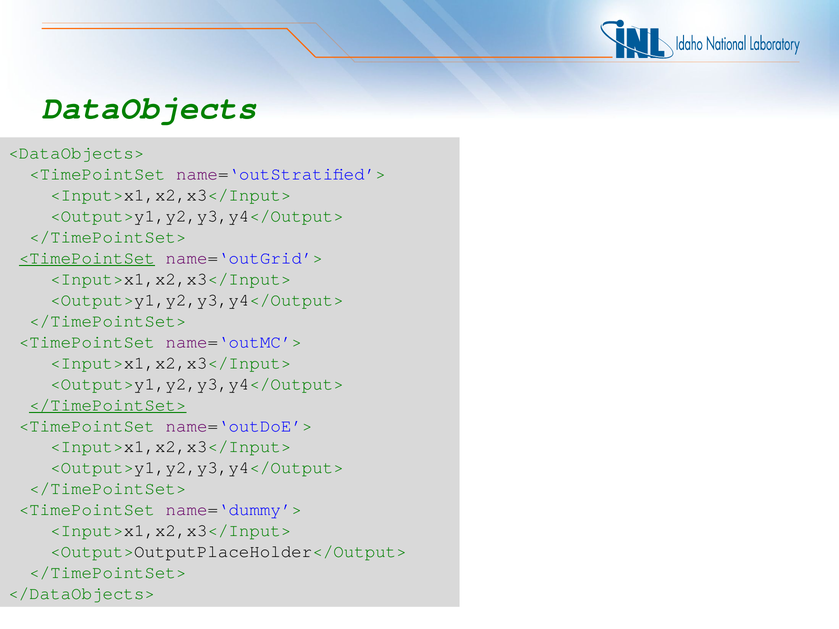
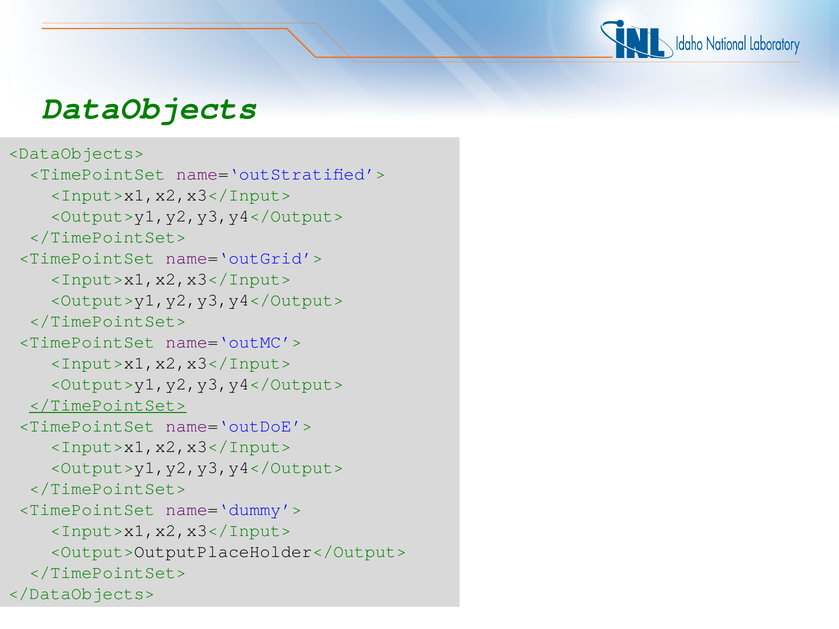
<TimePointSet at (87, 258) underline: present -> none
